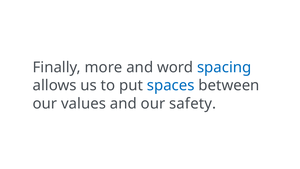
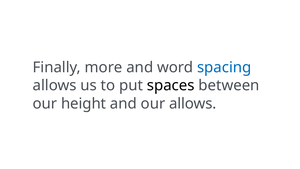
spaces colour: blue -> black
values: values -> height
our safety: safety -> allows
